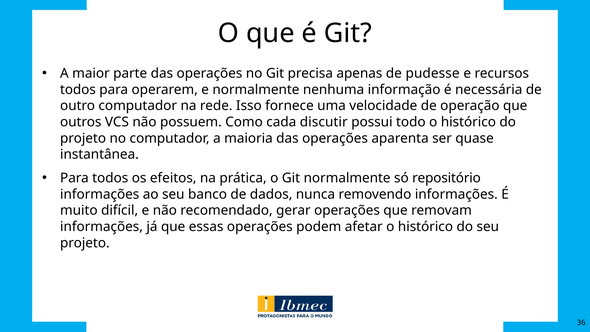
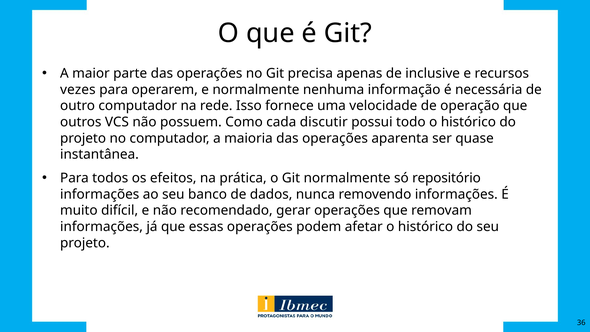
pudesse: pudesse -> inclusive
todos at (78, 90): todos -> vezes
